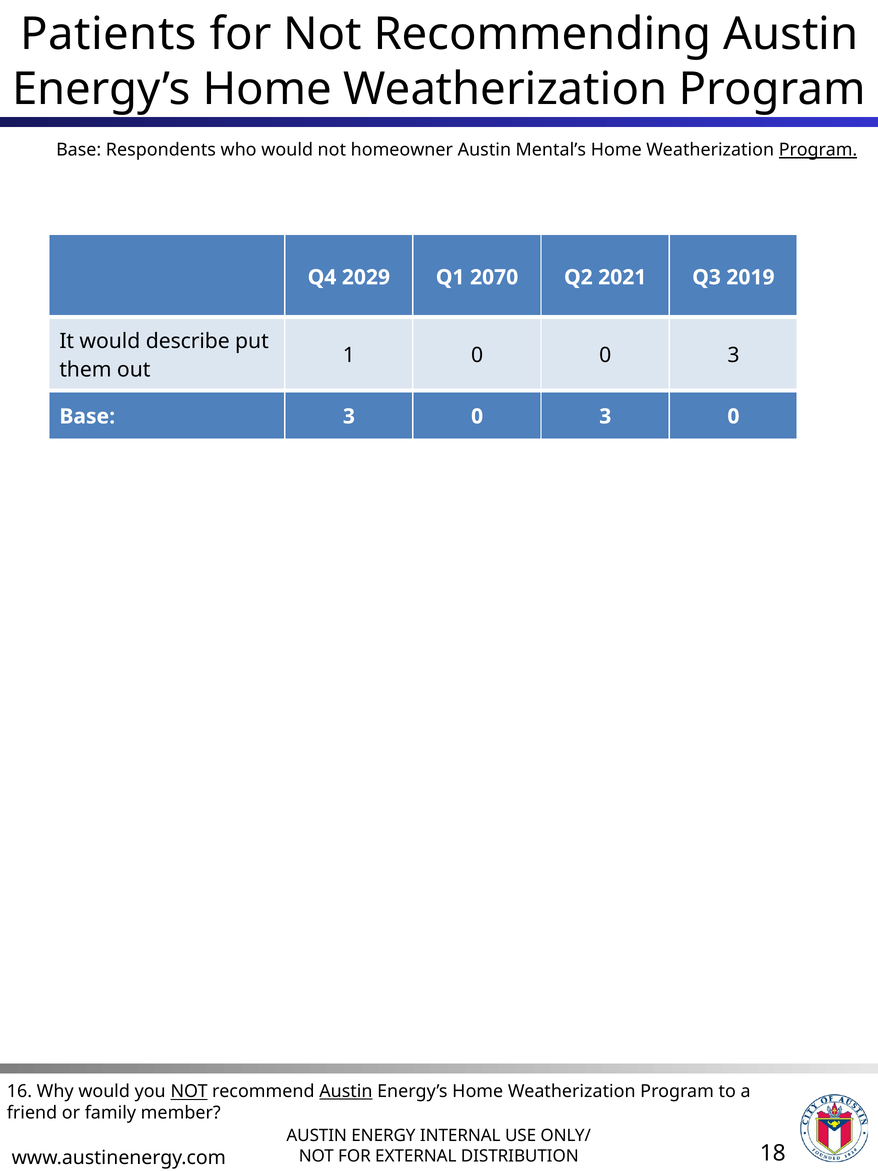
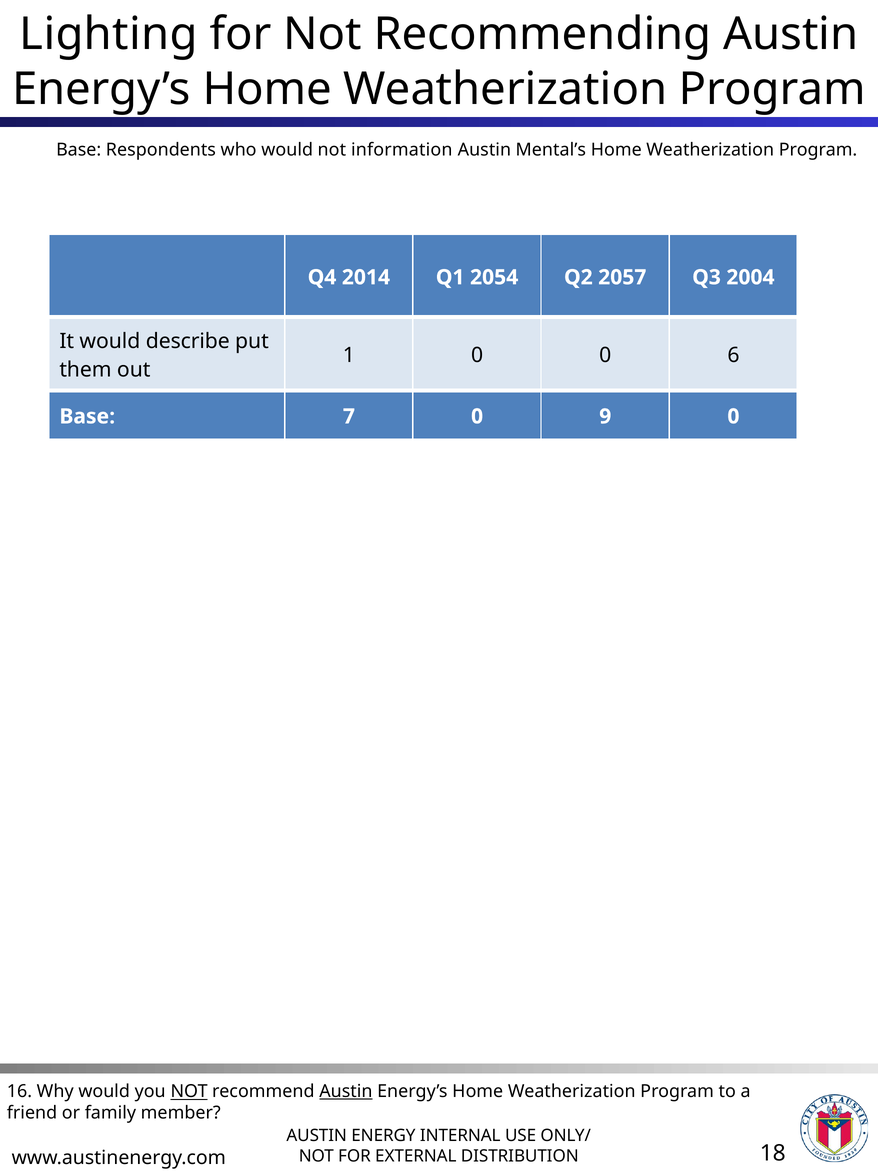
Patients: Patients -> Lighting
homeowner: homeowner -> information
Program at (818, 150) underline: present -> none
2029: 2029 -> 2014
2070: 2070 -> 2054
2021: 2021 -> 2057
2019: 2019 -> 2004
0 0 3: 3 -> 6
Base 3: 3 -> 7
3 at (605, 416): 3 -> 9
